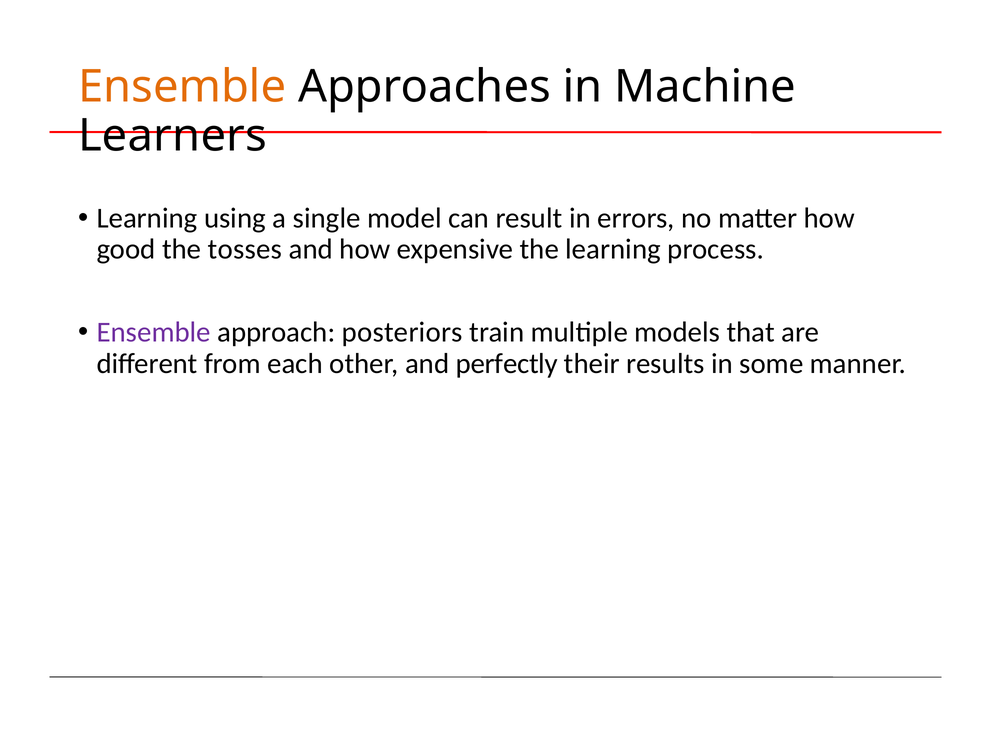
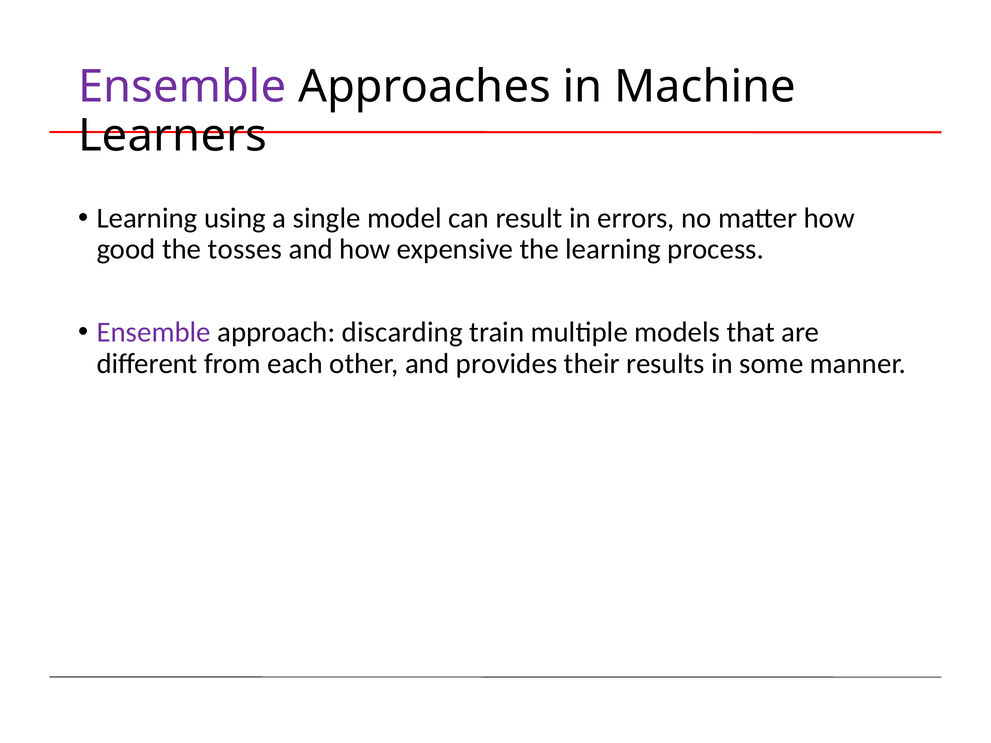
Ensemble at (182, 87) colour: orange -> purple
posteriors: posteriors -> discarding
perfectly: perfectly -> provides
